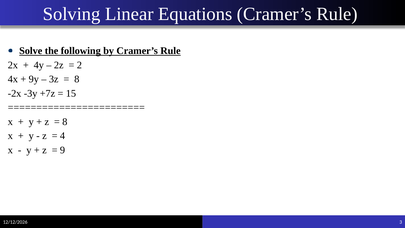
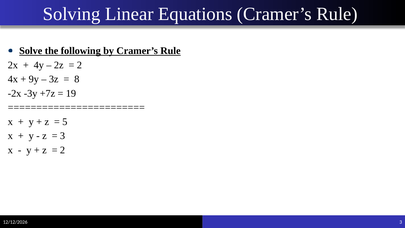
15: 15 -> 19
8 at (65, 122): 8 -> 5
4 at (62, 136): 4 -> 3
9 at (62, 150): 9 -> 2
